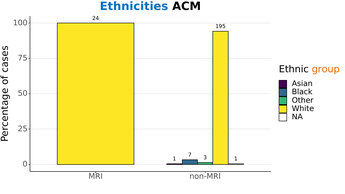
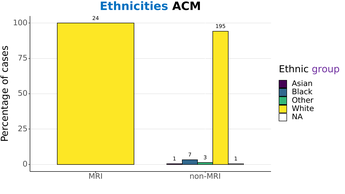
group colour: orange -> purple
